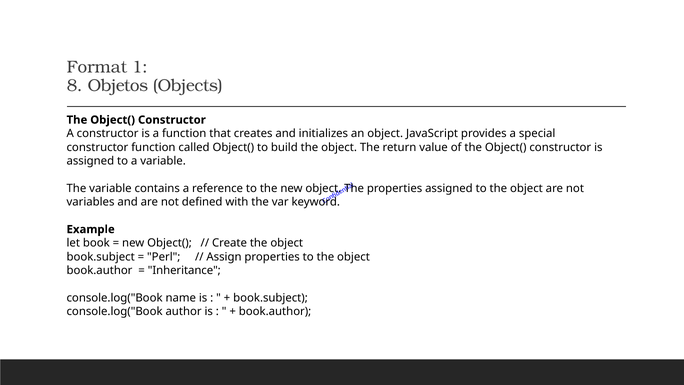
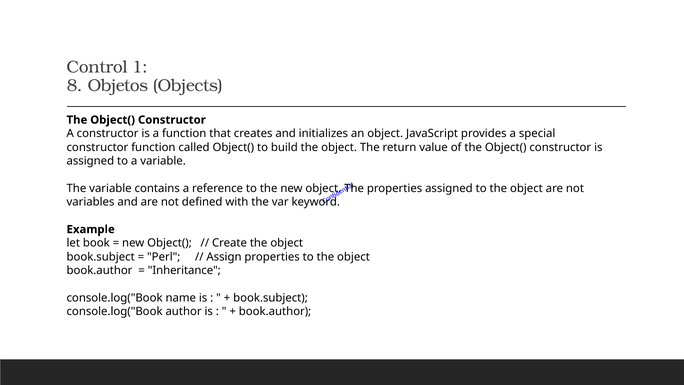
Format: Format -> Control
